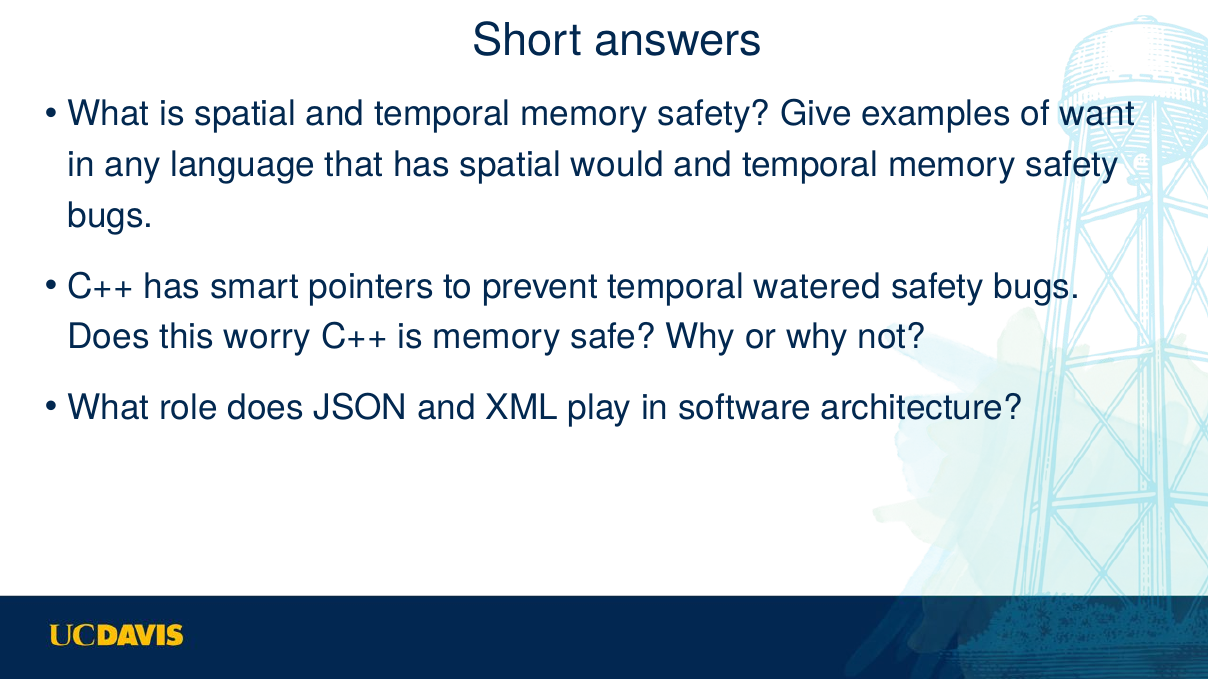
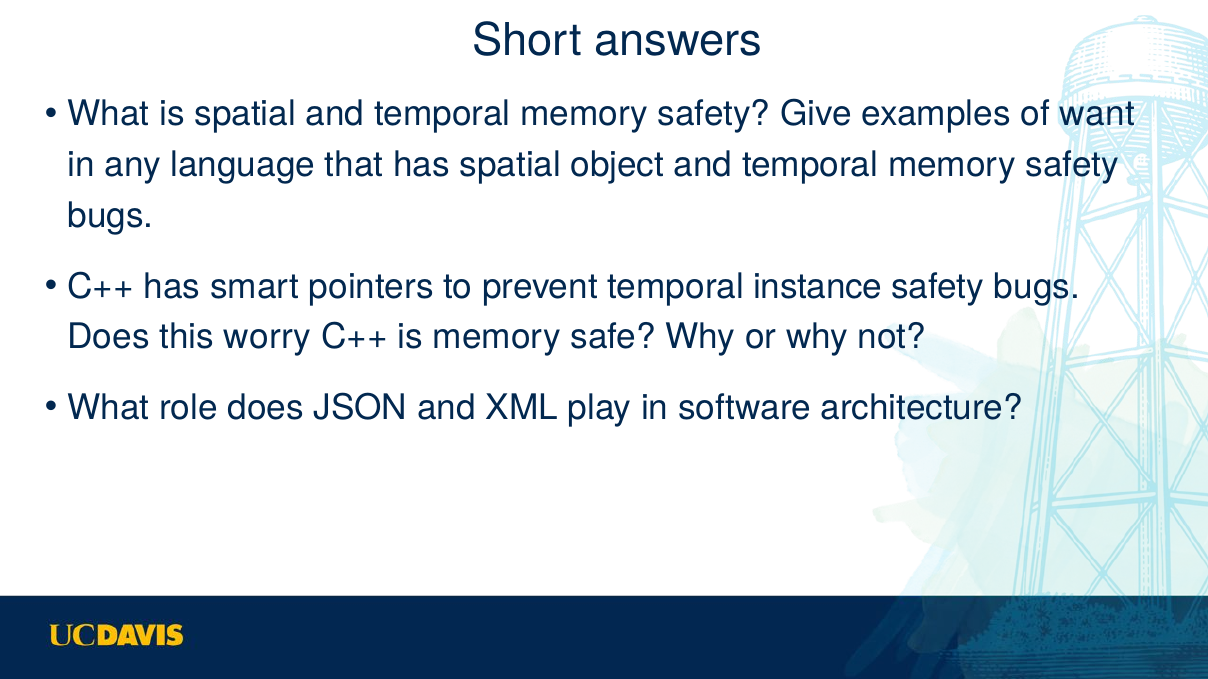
would: would -> object
watered: watered -> instance
